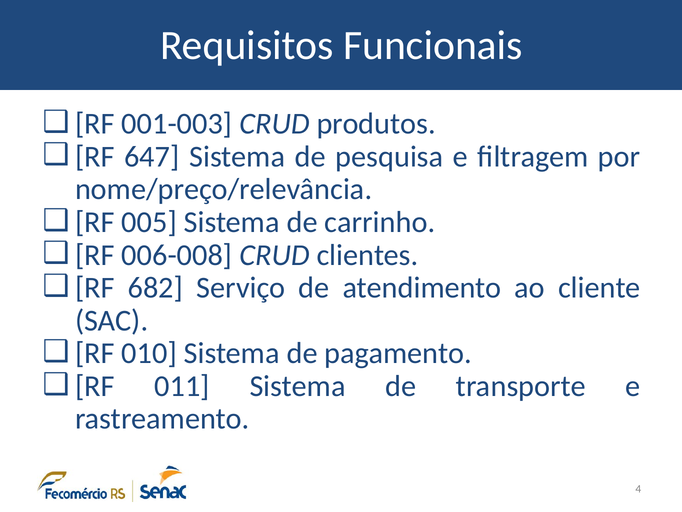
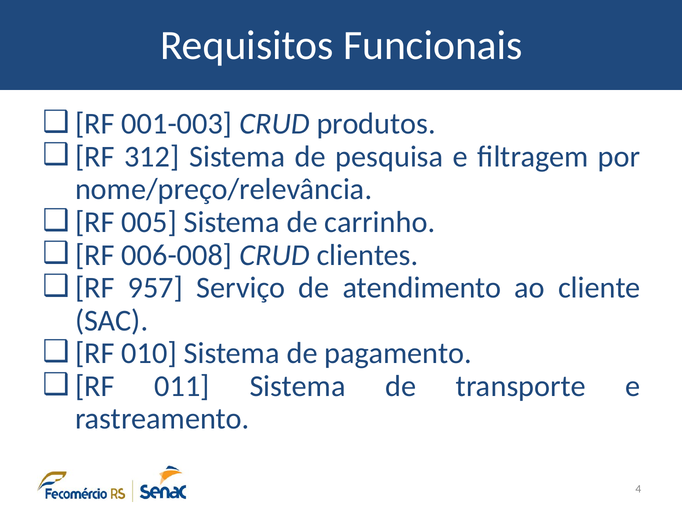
647: 647 -> 312
682: 682 -> 957
